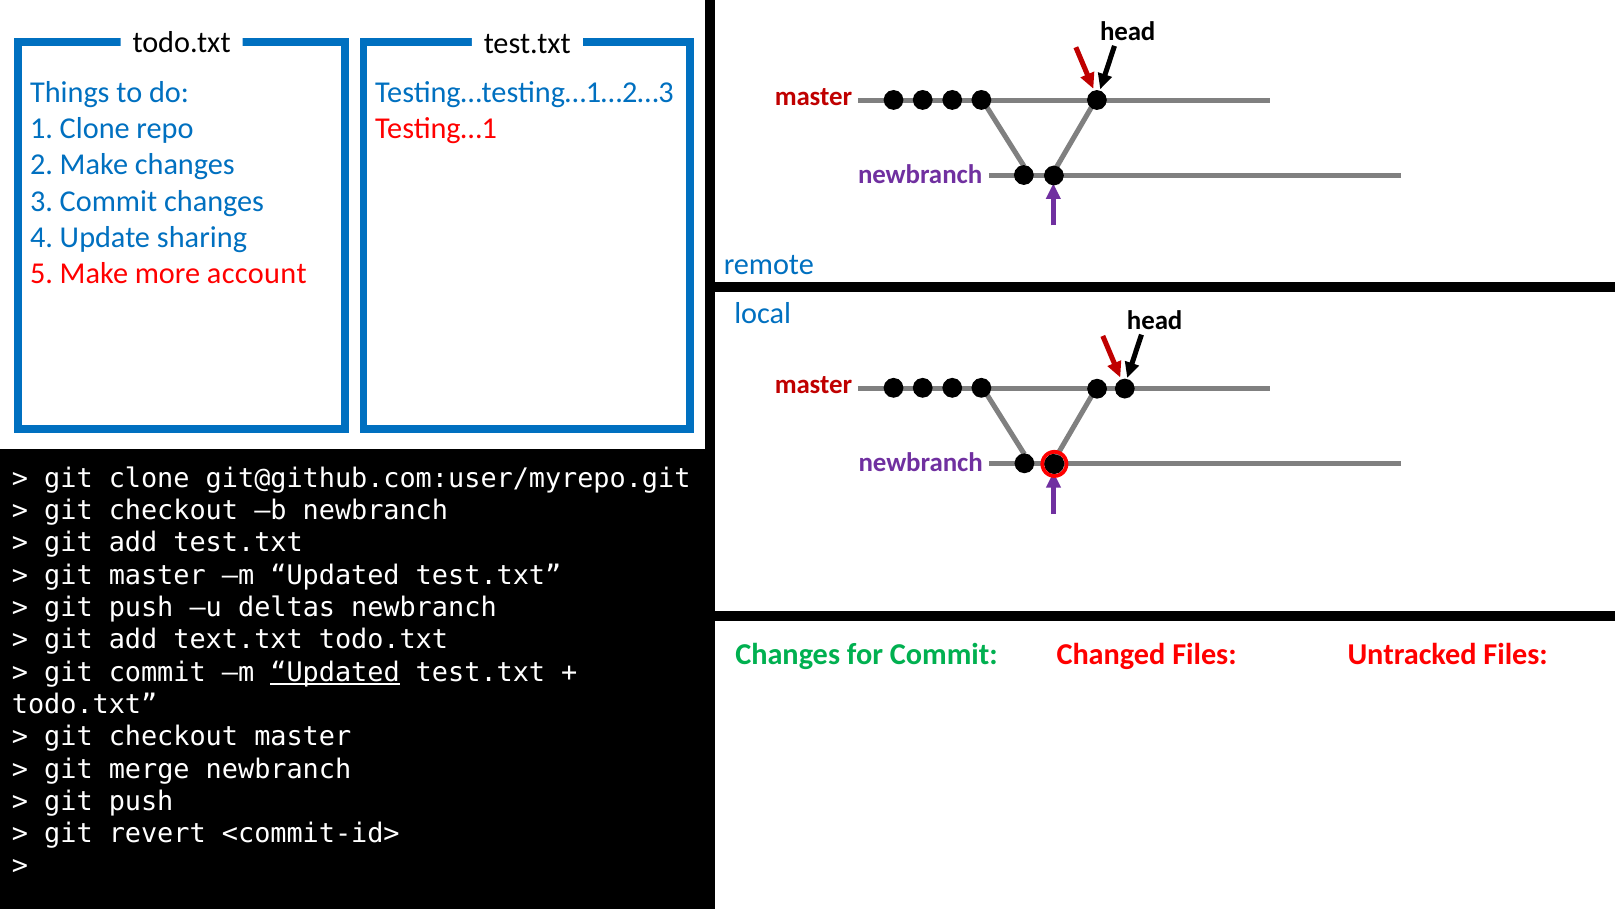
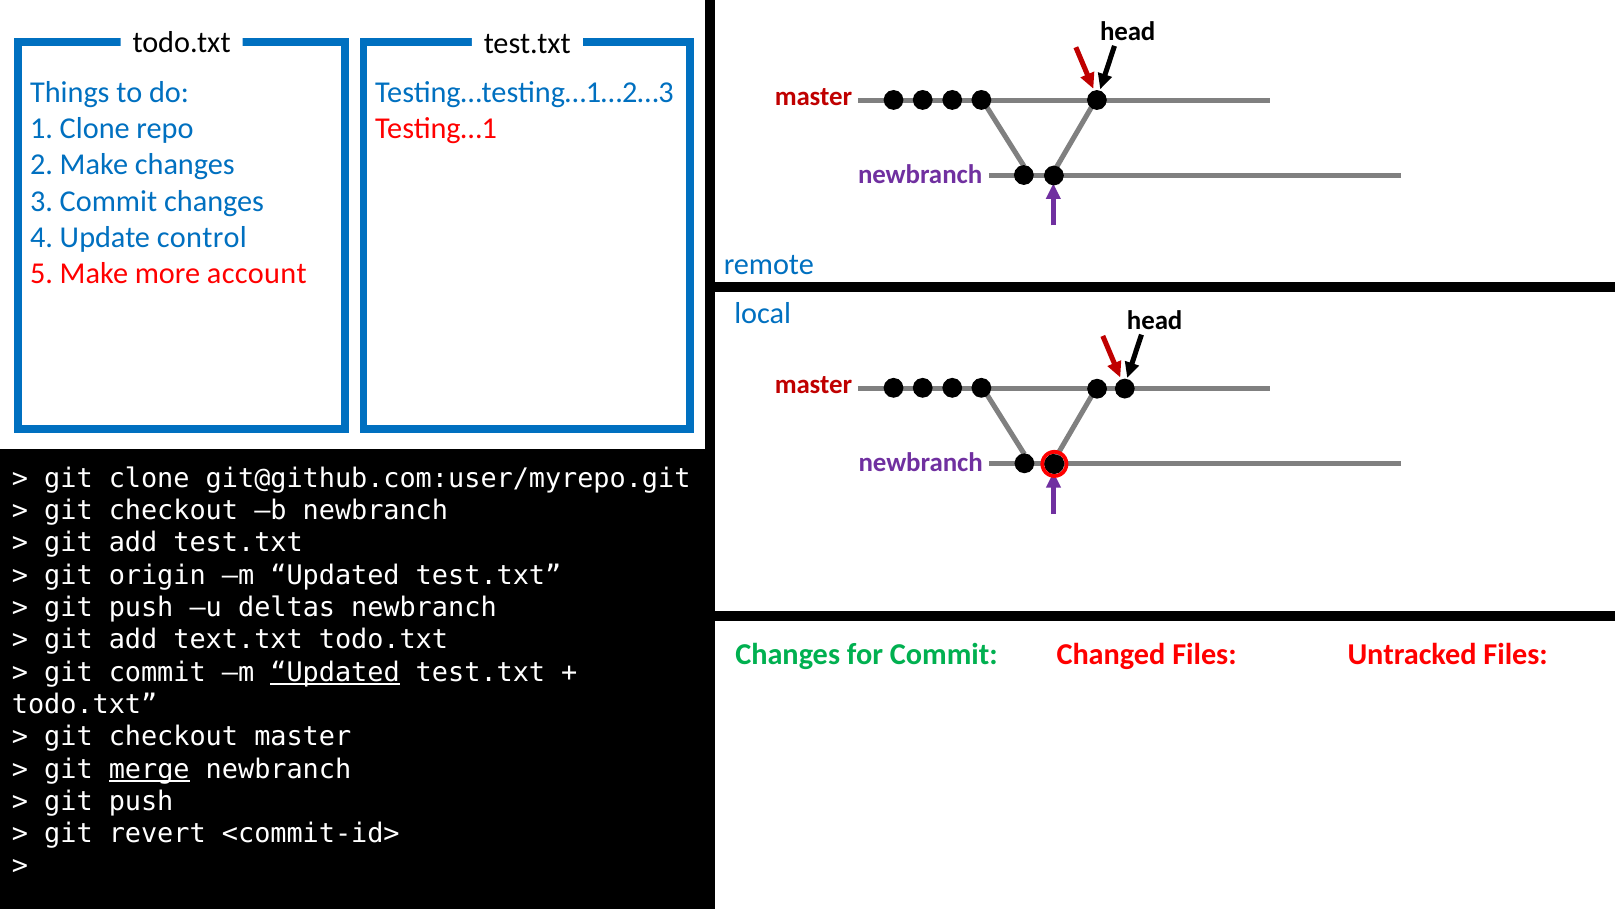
sharing: sharing -> control
git master: master -> origin
merge underline: none -> present
